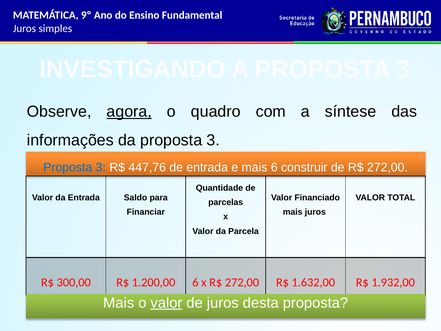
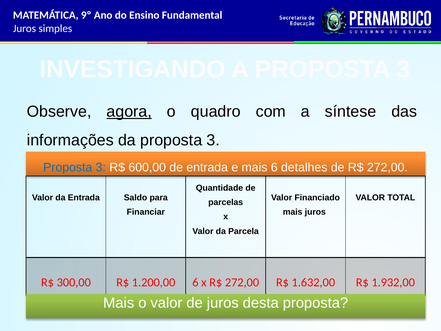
447,76: 447,76 -> 600,00
construir: construir -> detalhes
valor at (166, 303) underline: present -> none
